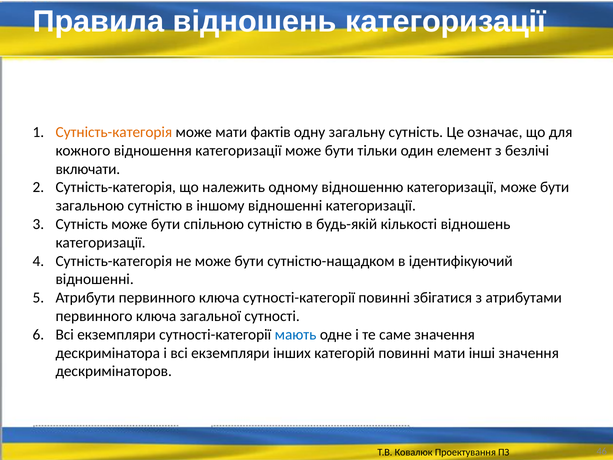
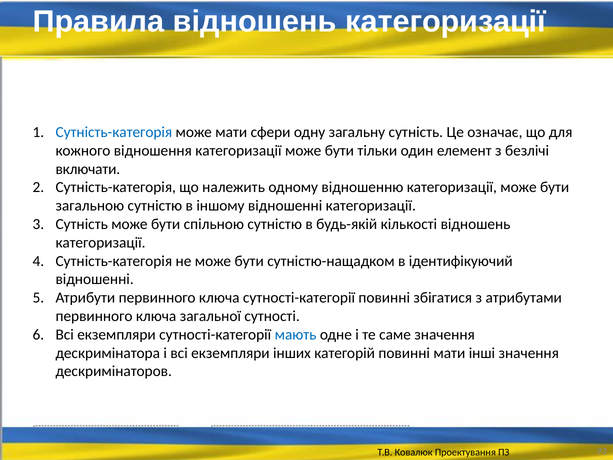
Сутність-категорія at (114, 132) colour: orange -> blue
фактів: фактів -> сфери
46: 46 -> 93
